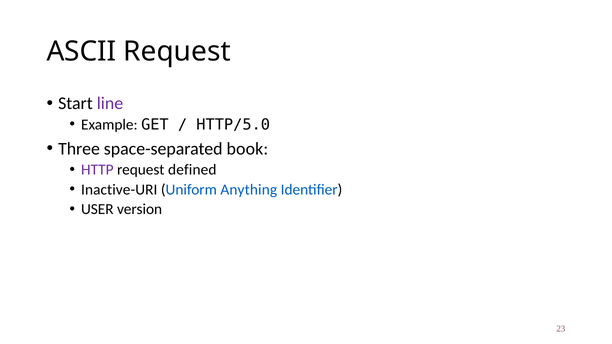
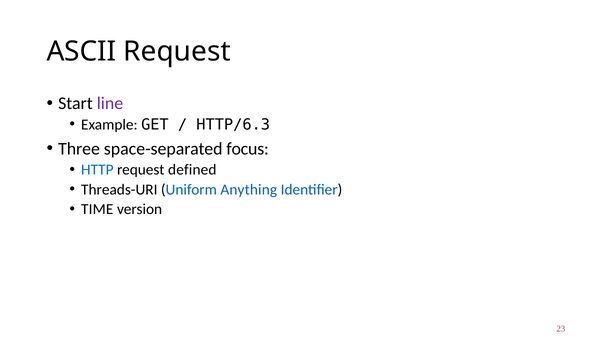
HTTP/5.0: HTTP/5.0 -> HTTP/6.3
book: book -> focus
HTTP colour: purple -> blue
Inactive-URI: Inactive-URI -> Threads-URI
USER: USER -> TIME
